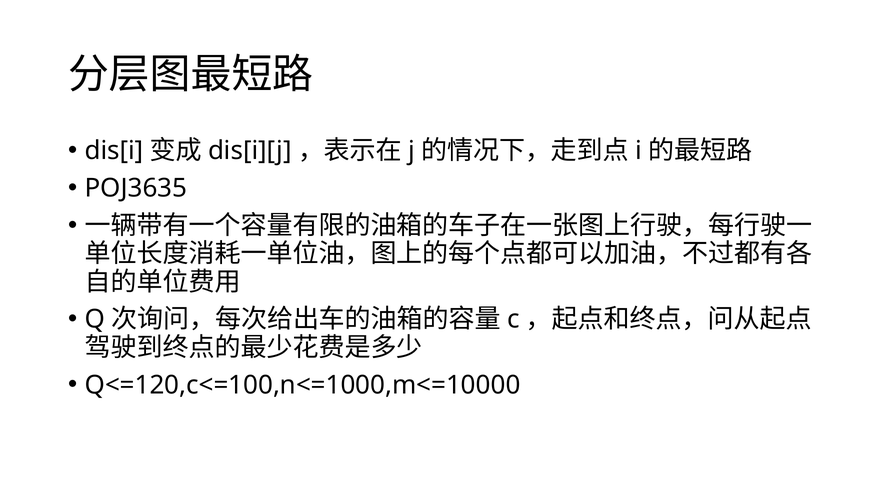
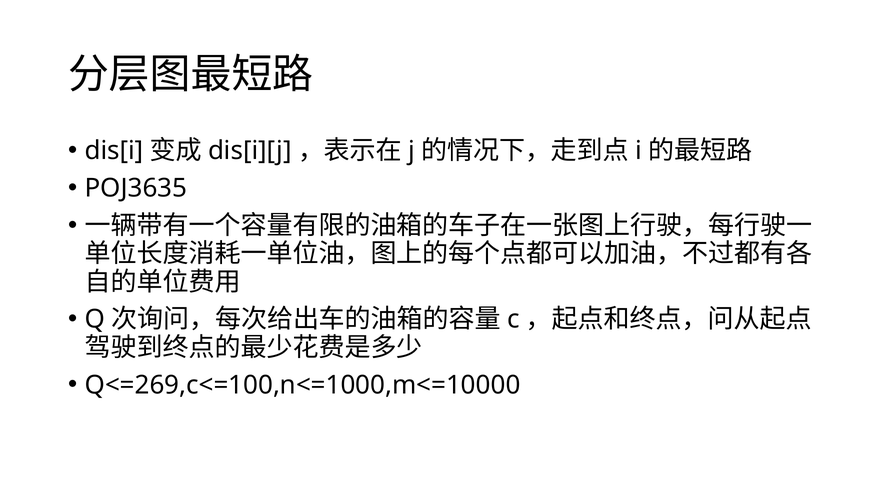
Q<=120,c<=100,n<=1000,m<=10000: Q<=120,c<=100,n<=1000,m<=10000 -> Q<=269,c<=100,n<=1000,m<=10000
